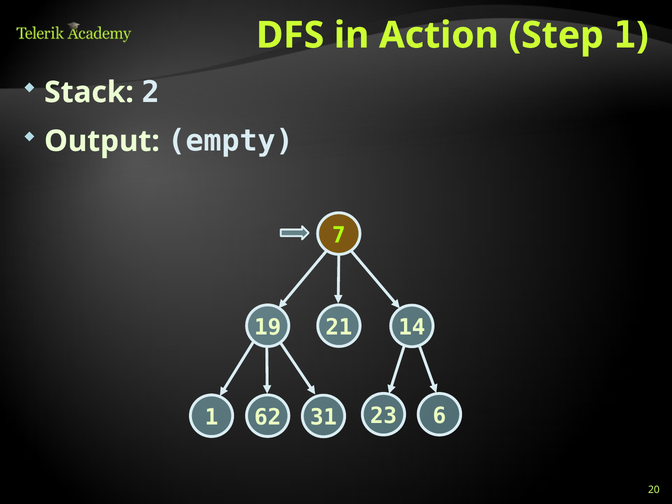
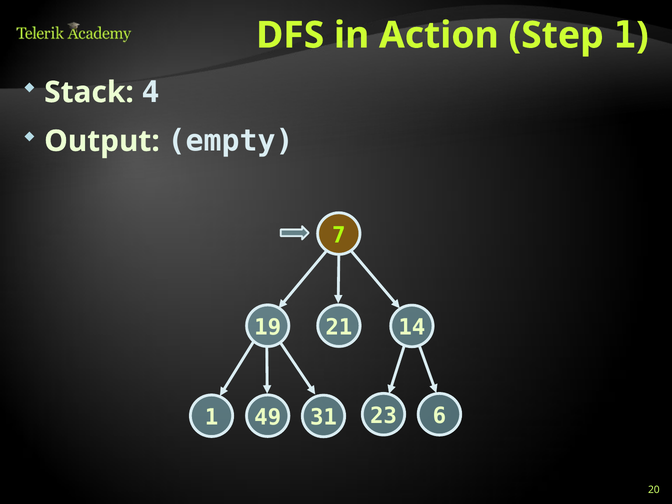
2: 2 -> 4
62: 62 -> 49
